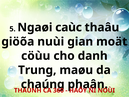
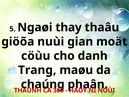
caùc: caùc -> thay
Trung: Trung -> Trang
